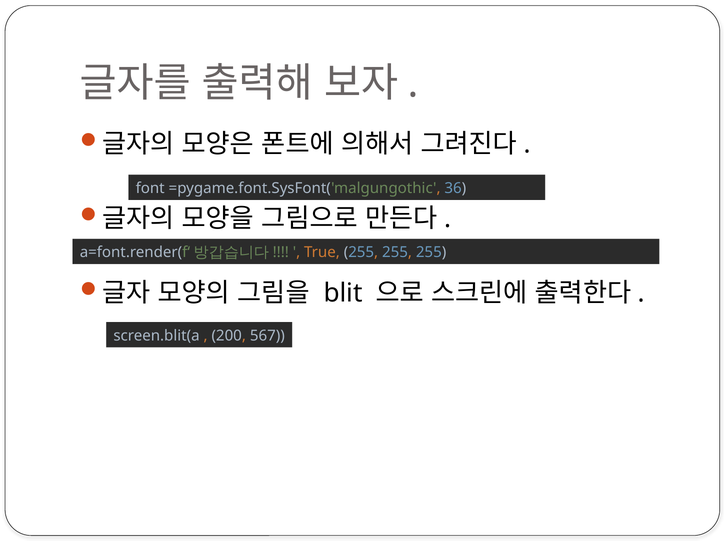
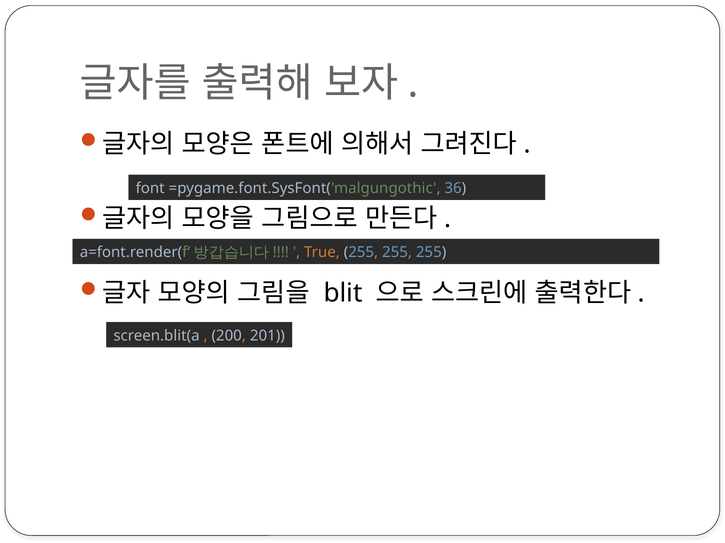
567: 567 -> 201
